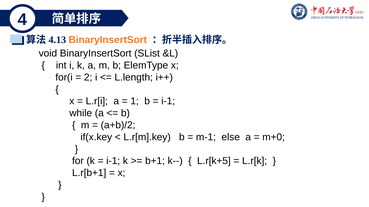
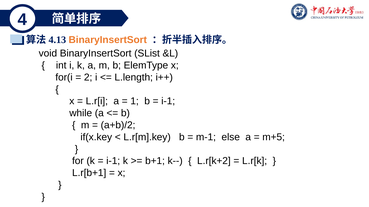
m+0: m+0 -> m+5
L.r[k+5: L.r[k+5 -> L.r[k+2
